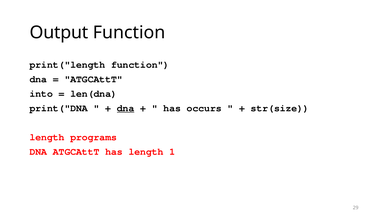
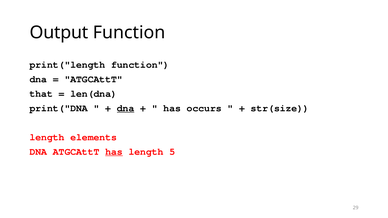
into: into -> that
programs: programs -> elements
has at (114, 152) underline: none -> present
1: 1 -> 5
